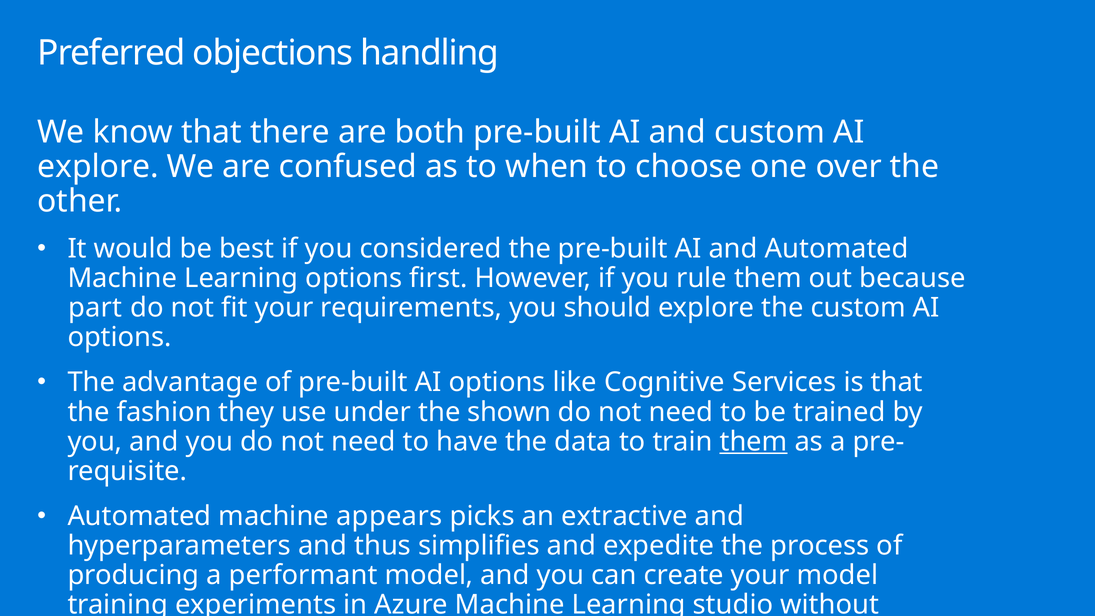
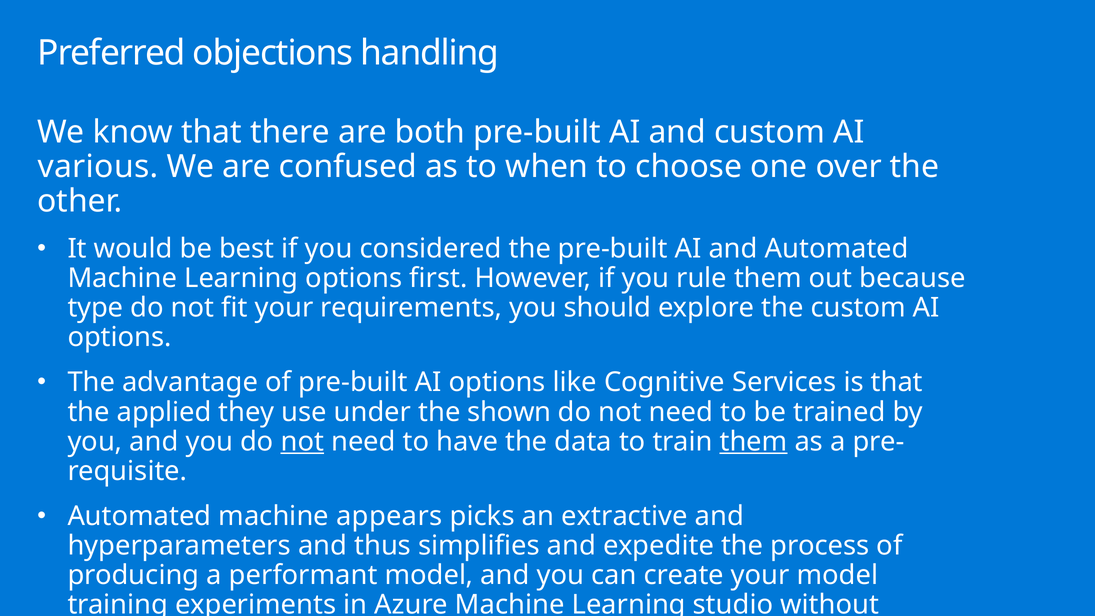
explore at (98, 167): explore -> various
part: part -> type
fashion: fashion -> applied
not at (302, 441) underline: none -> present
